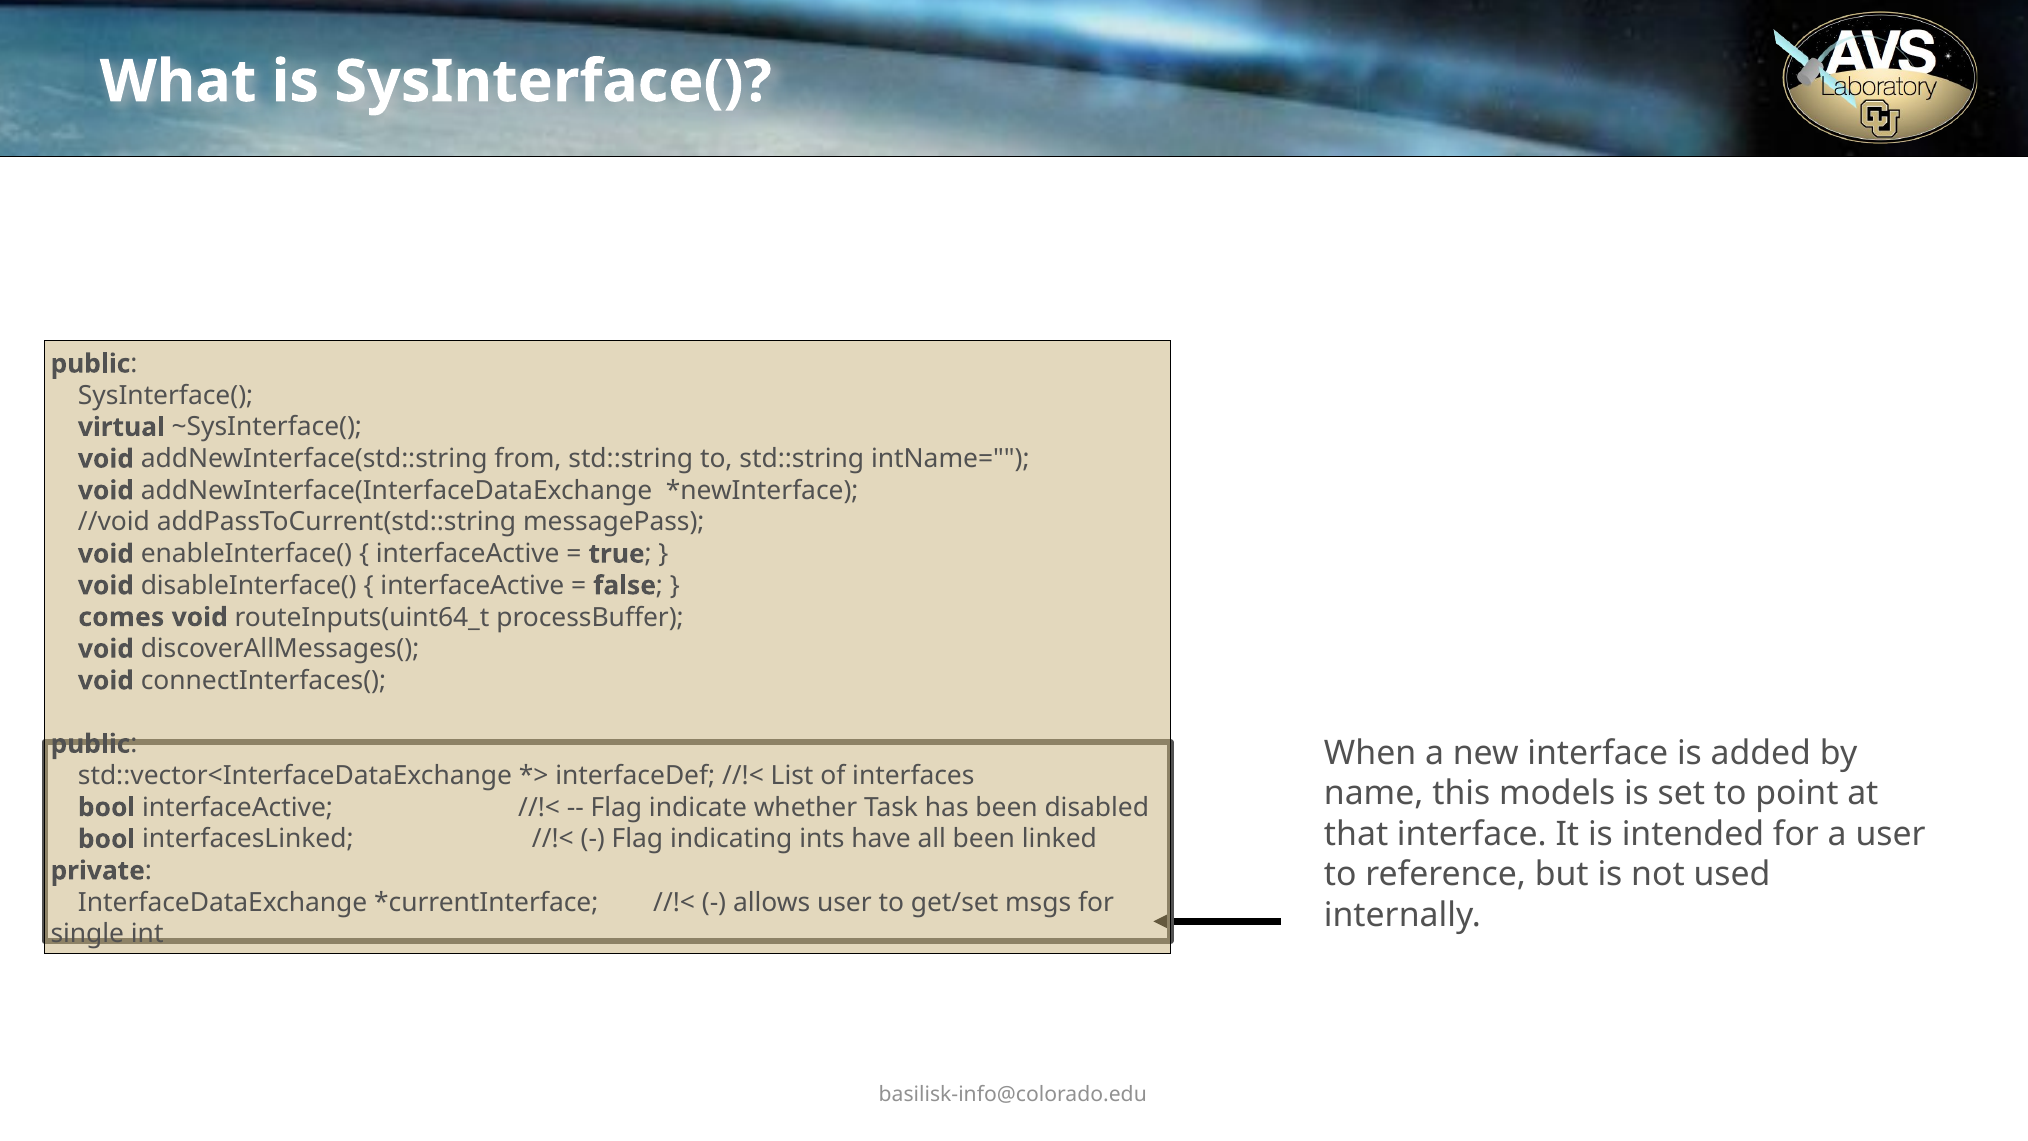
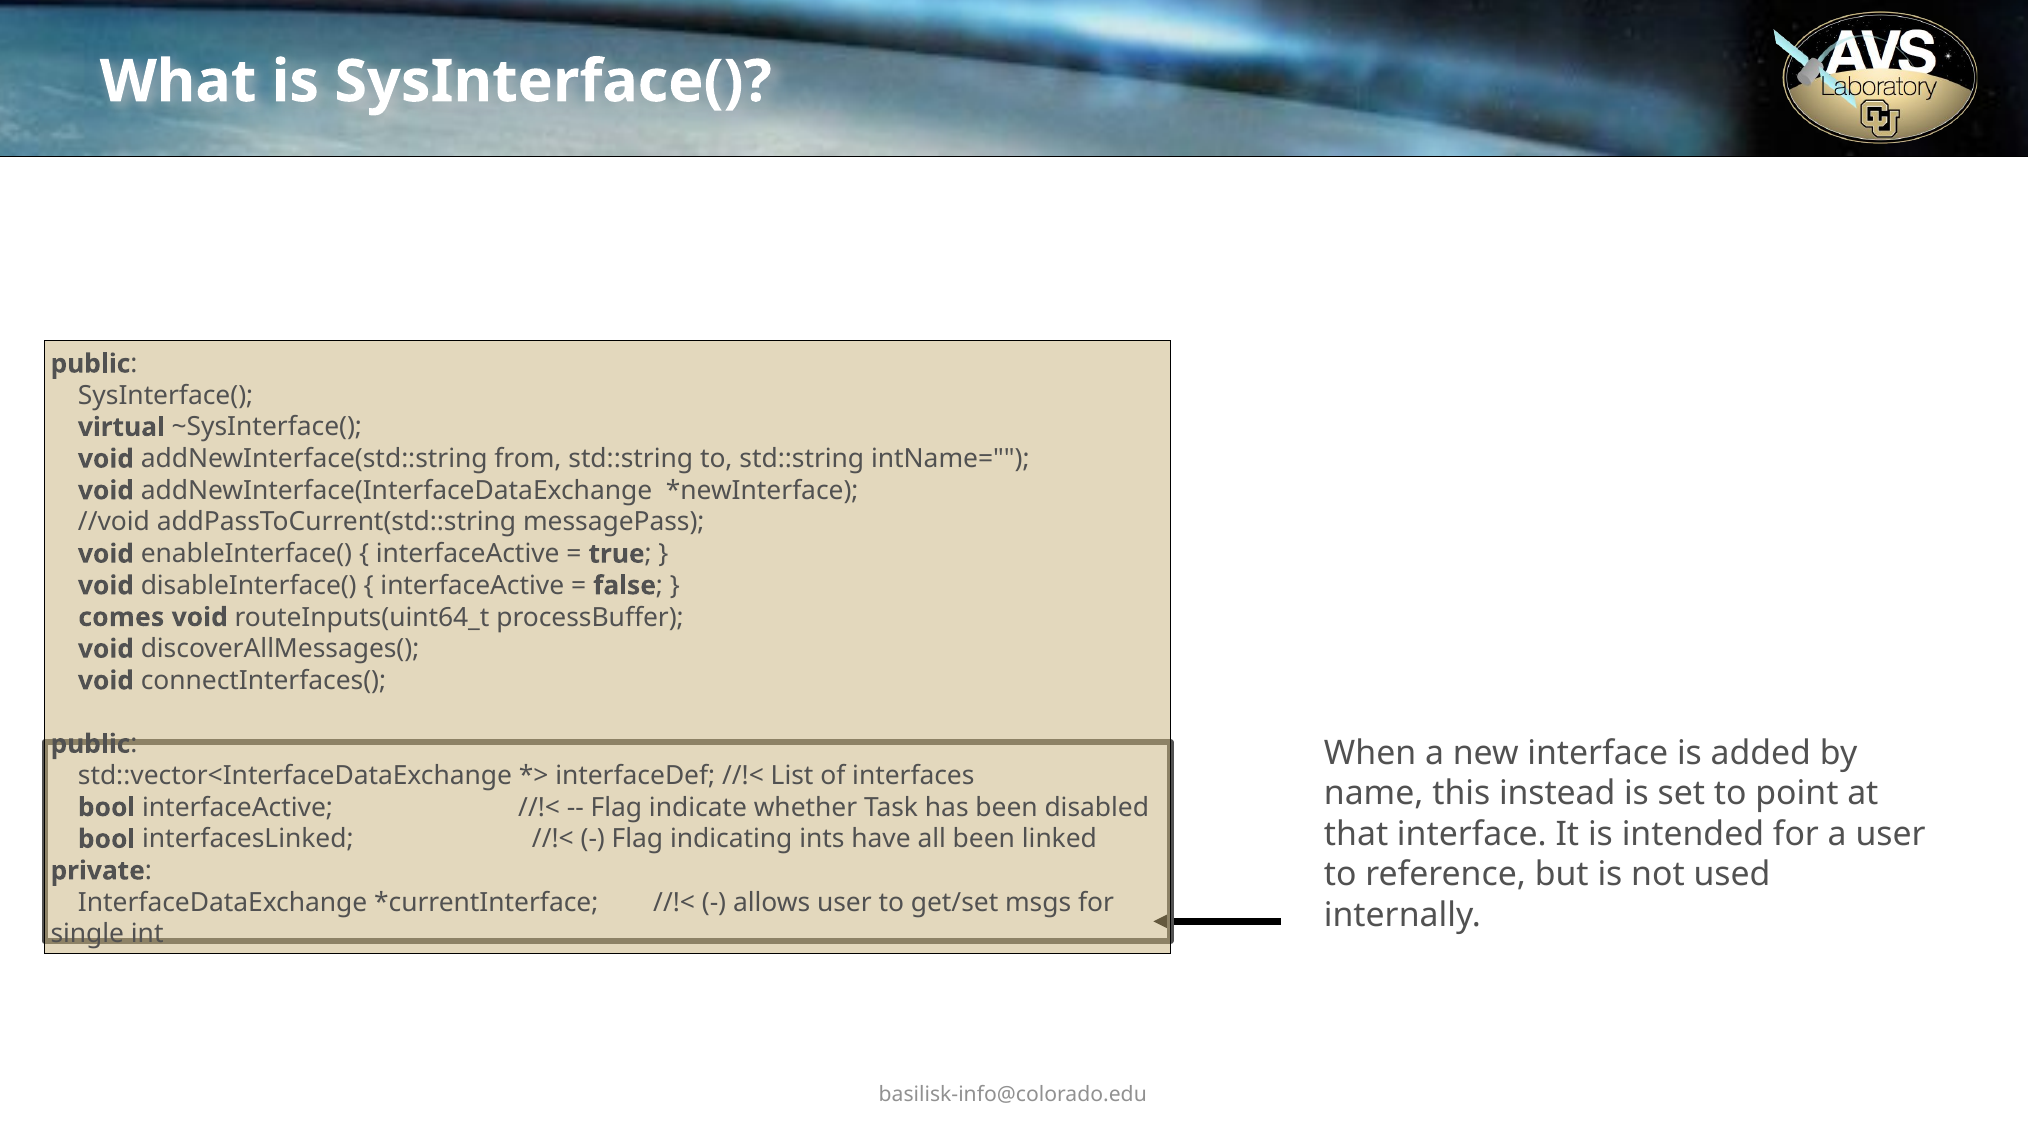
models: models -> instead
